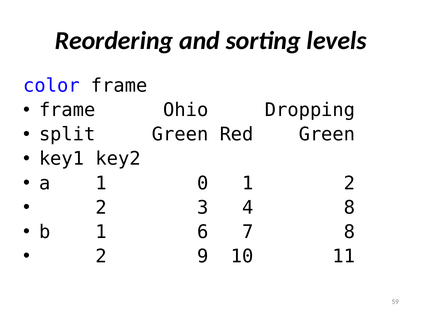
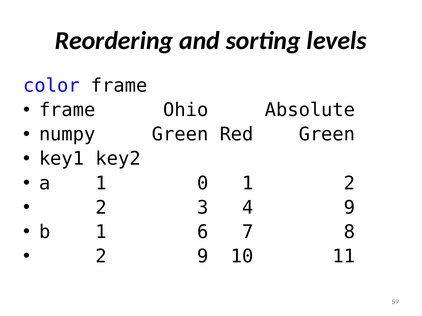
Dropping: Dropping -> Absolute
split: split -> numpy
4 8: 8 -> 9
